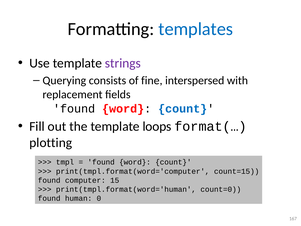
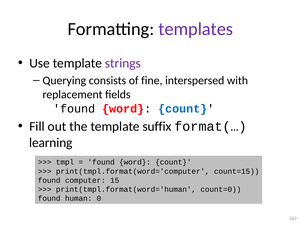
templates colour: blue -> purple
loops: loops -> suffix
plotting: plotting -> learning
